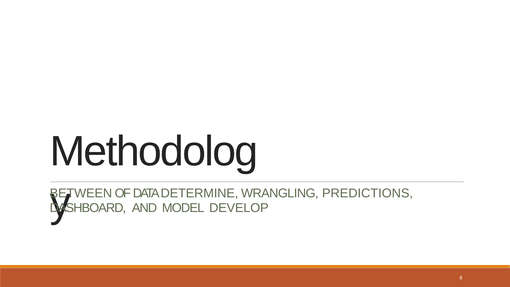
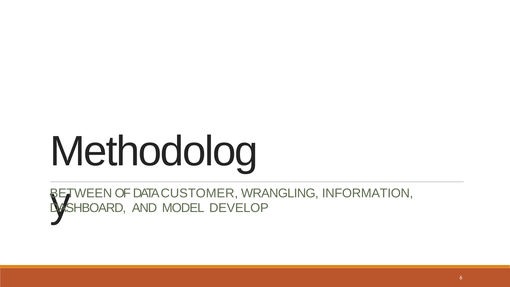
DETERMINE: DETERMINE -> CUSTOMER
PREDICTIONS: PREDICTIONS -> INFORMATION
